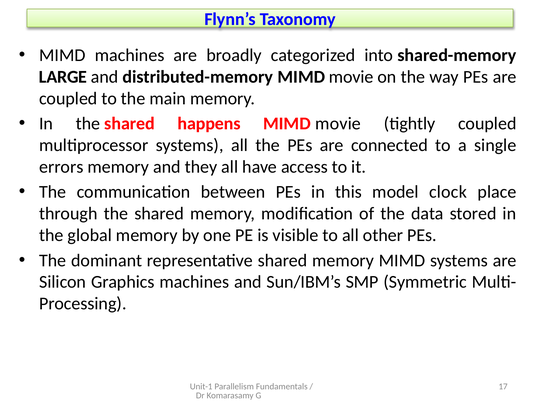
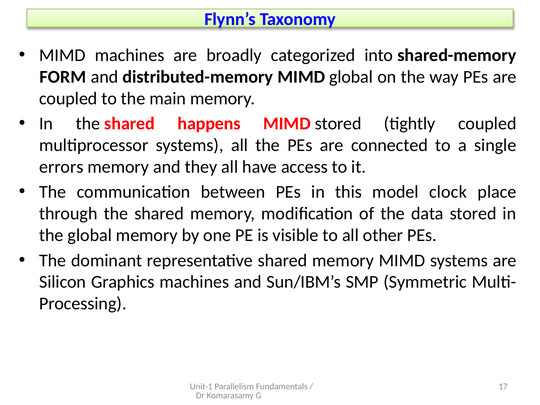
LARGE: LARGE -> FORM
distributed-memory MIMD movie: movie -> global
movie at (338, 124): movie -> stored
